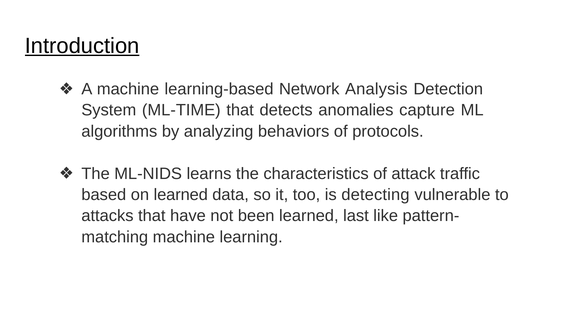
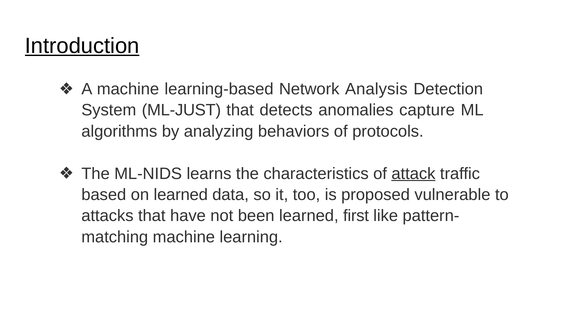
ML-TIME: ML-TIME -> ML-JUST
attack underline: none -> present
detecting: detecting -> proposed
last: last -> first
